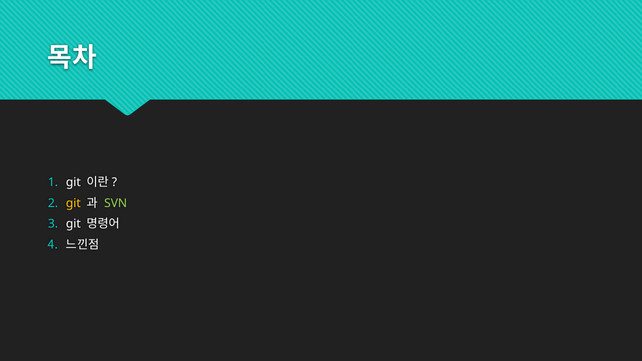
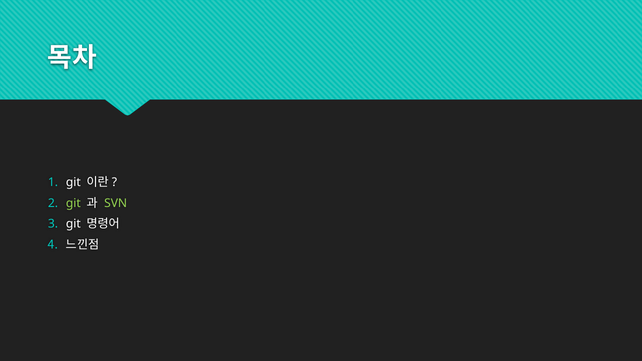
git at (73, 203) colour: yellow -> light green
